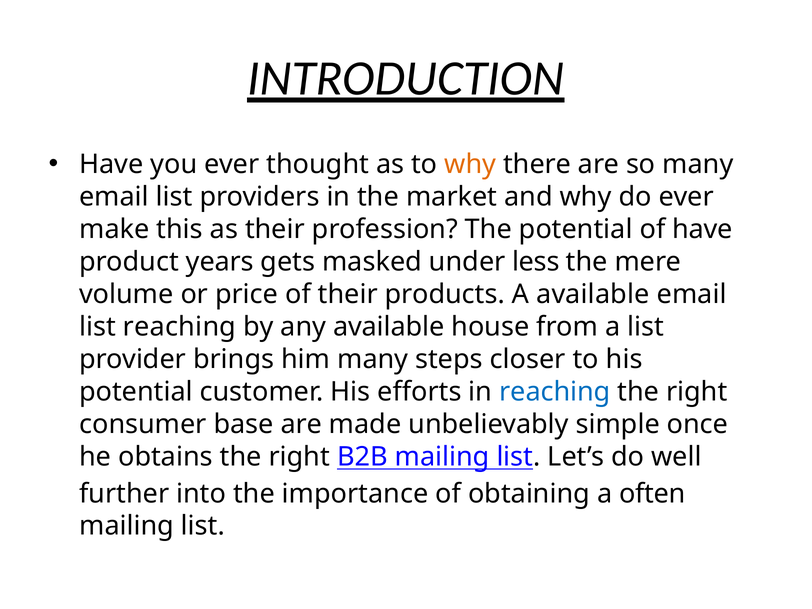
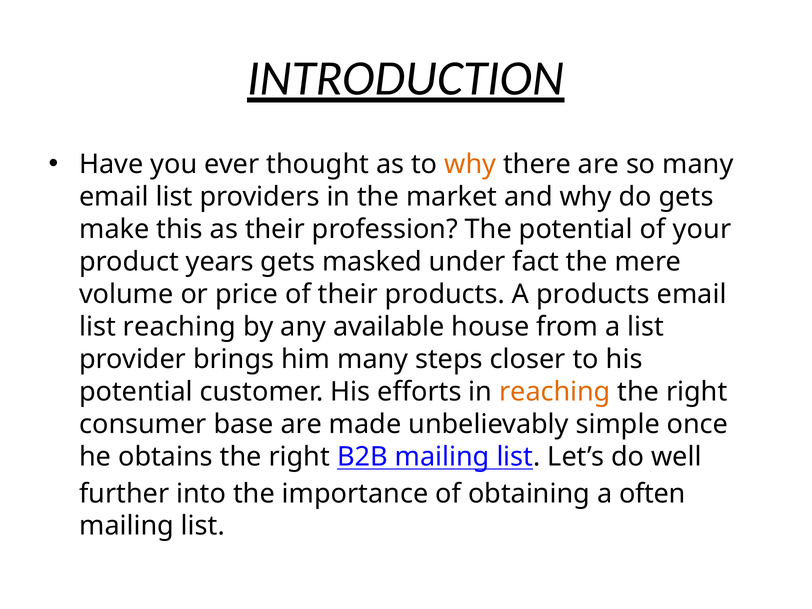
do ever: ever -> gets
of have: have -> your
less: less -> fact
A available: available -> products
reaching at (555, 392) colour: blue -> orange
